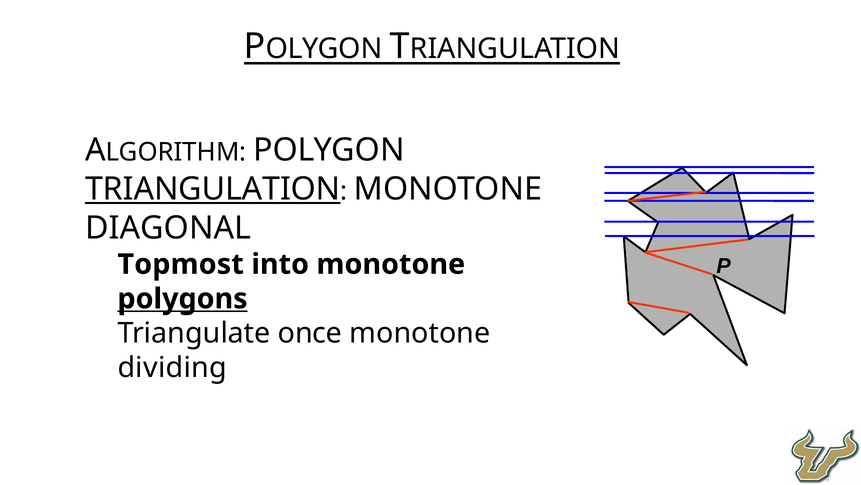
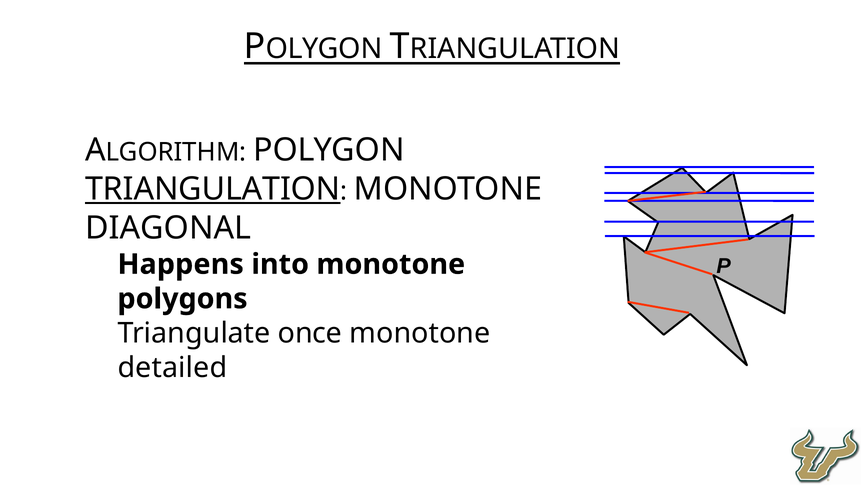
Topmost: Topmost -> Happens
polygons underline: present -> none
dividing: dividing -> detailed
